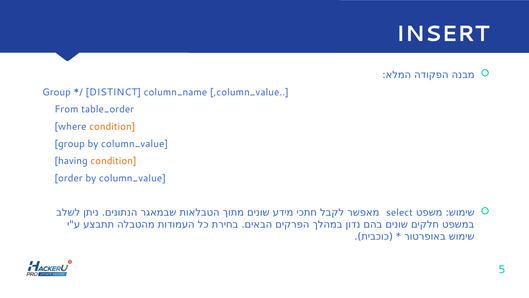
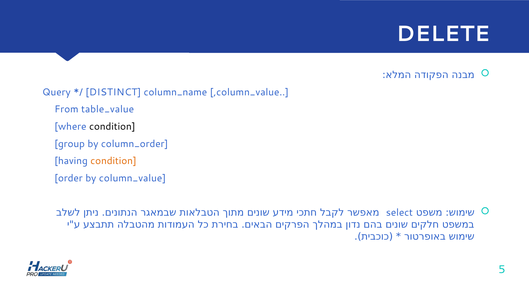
INSERT: INSERT -> DELETE
Group at (57, 92): Group -> Query
table_order: table_order -> table_value
condition at (112, 126) colour: orange -> black
group by column_value: column_value -> column_order
